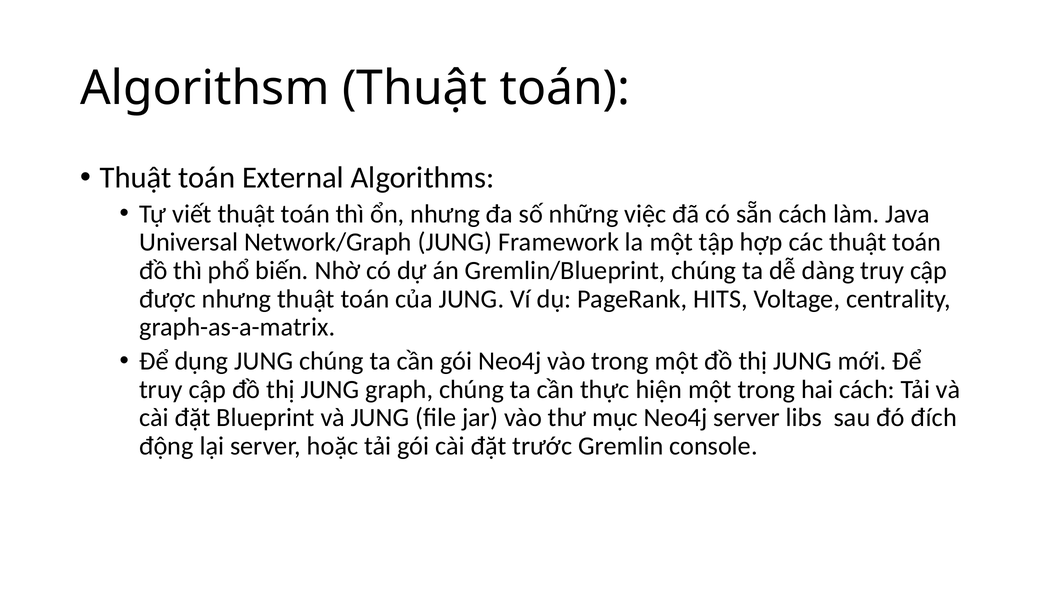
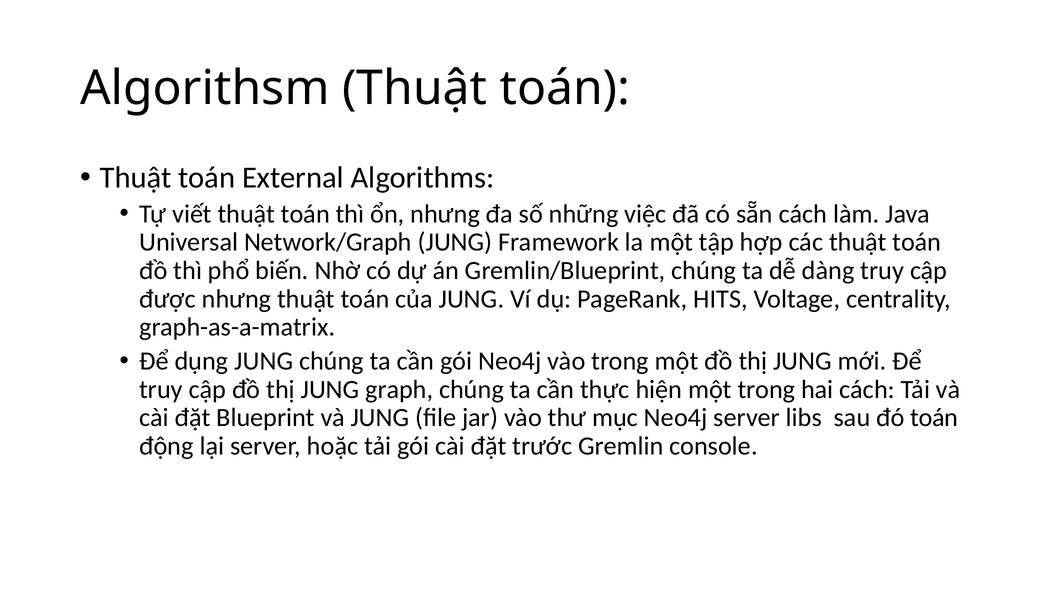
đó đích: đích -> toán
